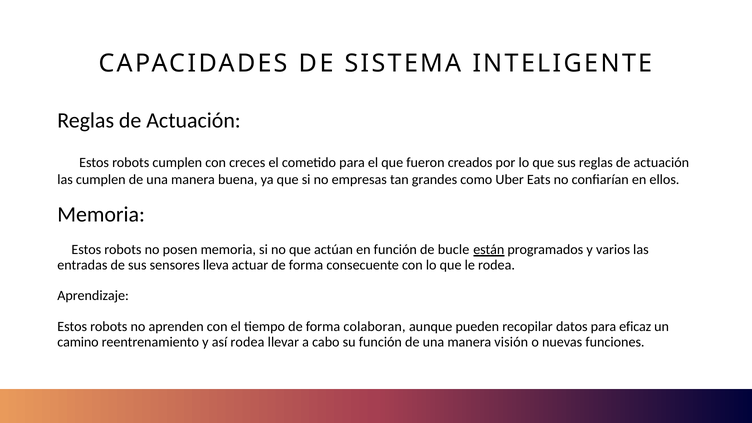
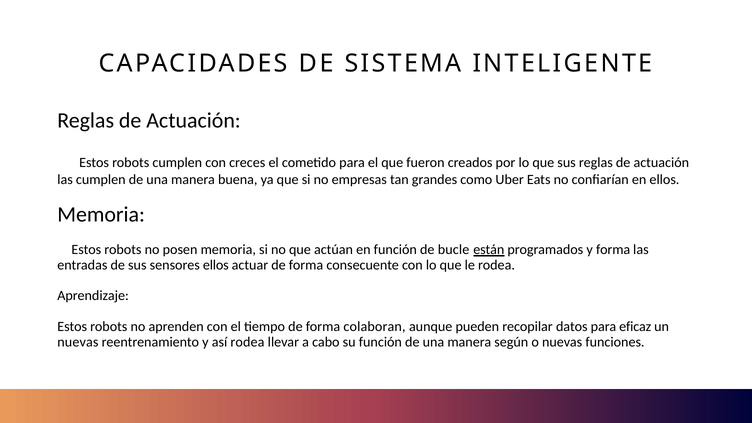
y varios: varios -> forma
sensores lleva: lleva -> ellos
camino at (78, 342): camino -> nuevas
visión: visión -> según
